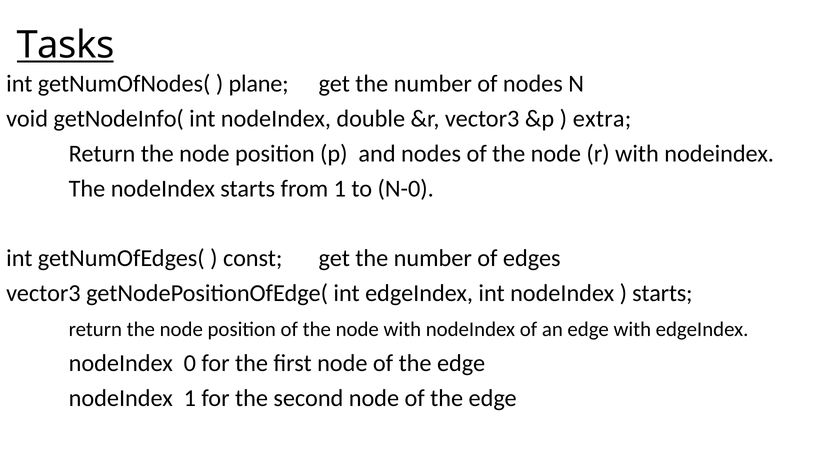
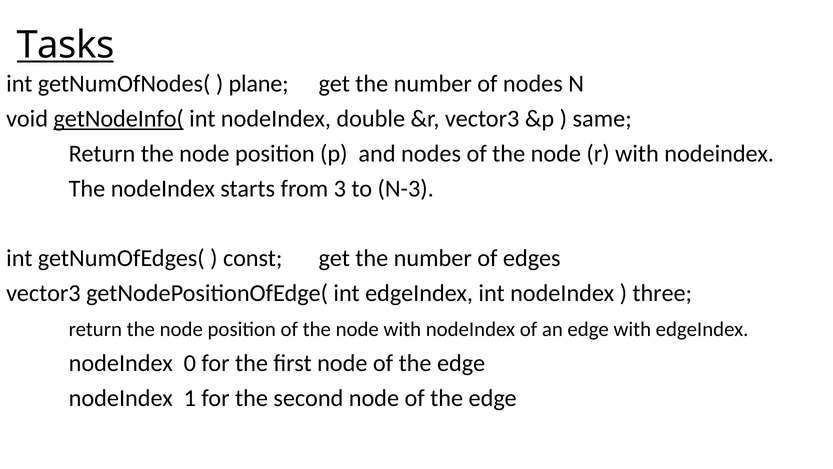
getNodeInfo( underline: none -> present
extra: extra -> same
from 1: 1 -> 3
N-0: N-0 -> N-3
starts at (662, 293): starts -> three
